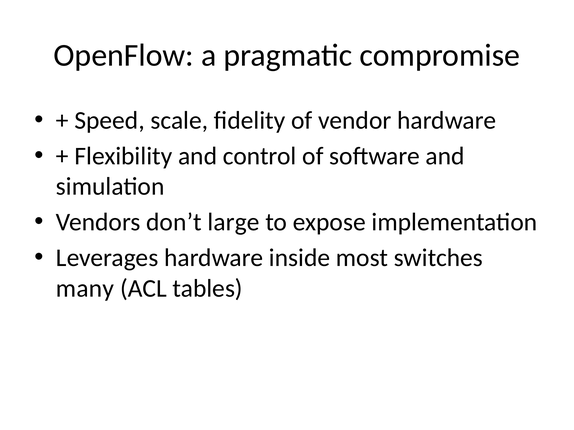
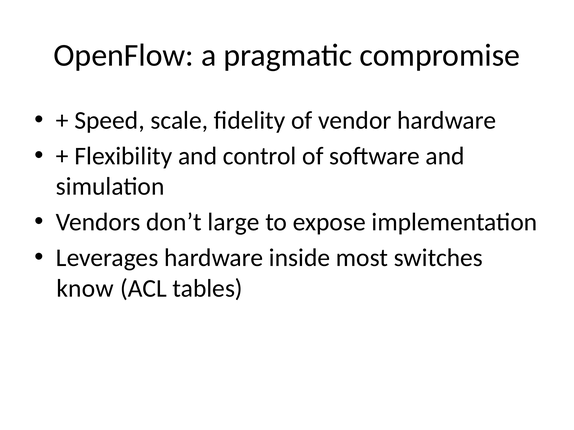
many: many -> know
